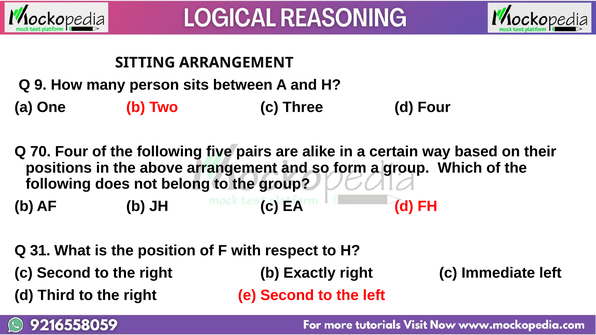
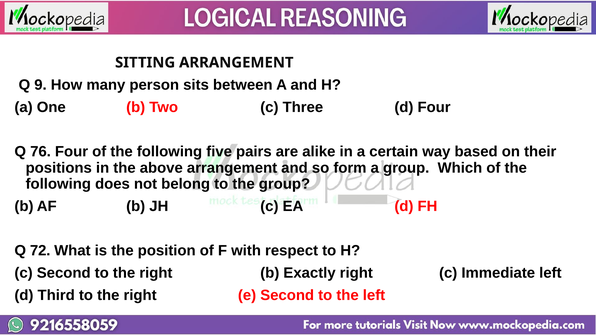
70: 70 -> 76
31: 31 -> 72
